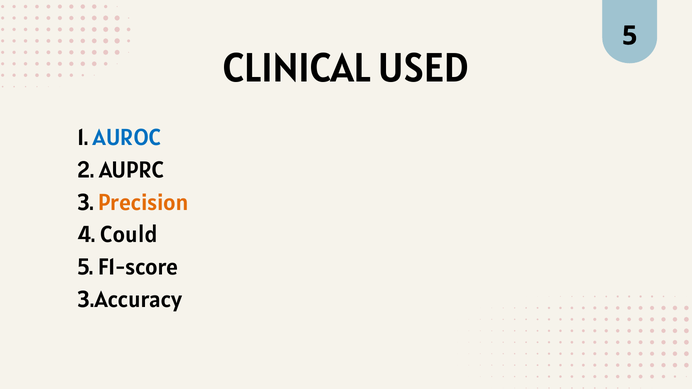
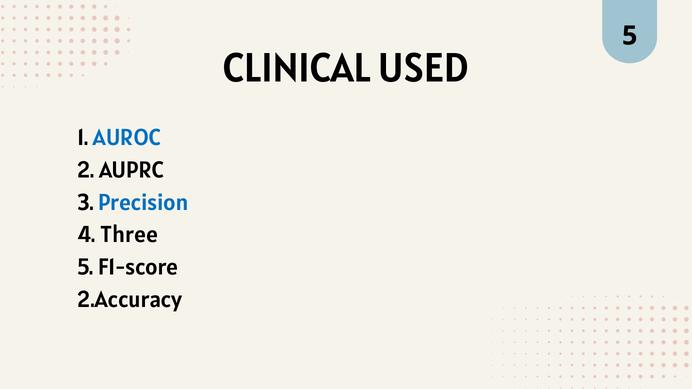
Precision colour: orange -> blue
Could: Could -> Three
3.Accuracy: 3.Accuracy -> 2.Accuracy
